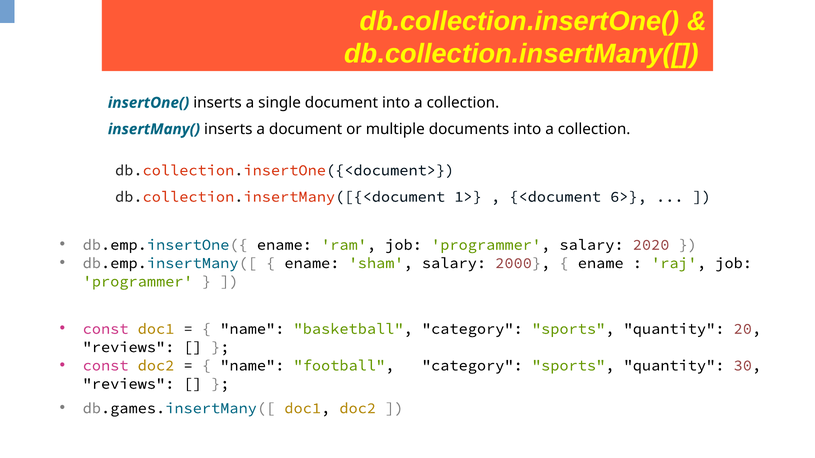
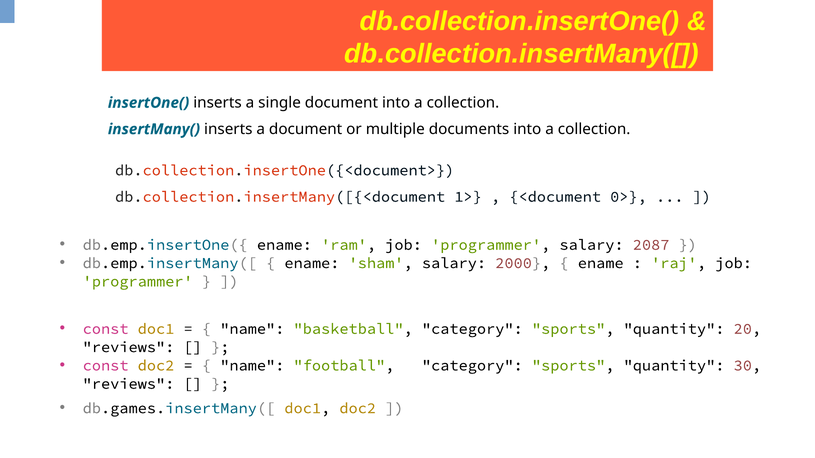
6>: 6> -> 0>
2020: 2020 -> 2087
